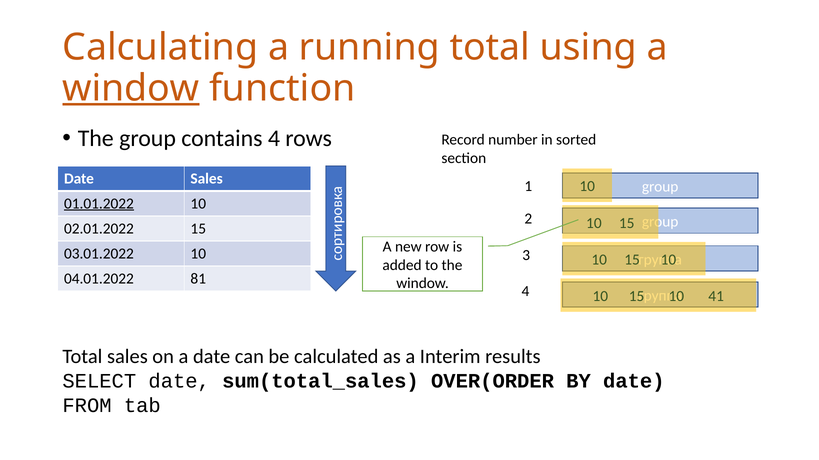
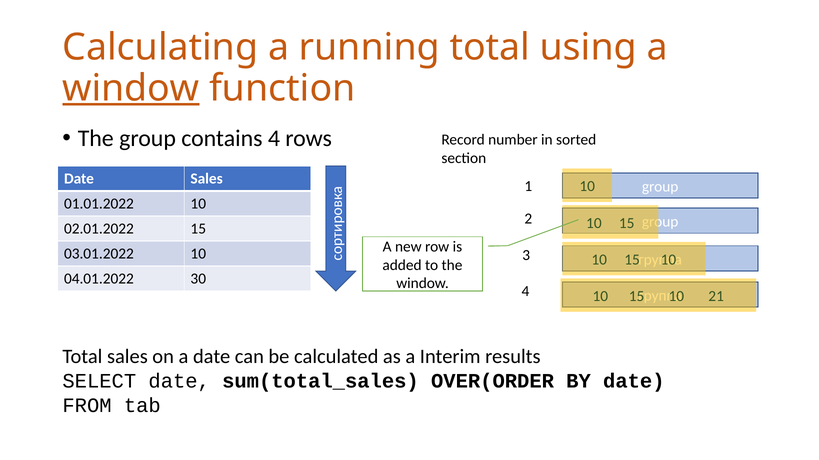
01.01.2022 underline: present -> none
81: 81 -> 30
41: 41 -> 21
